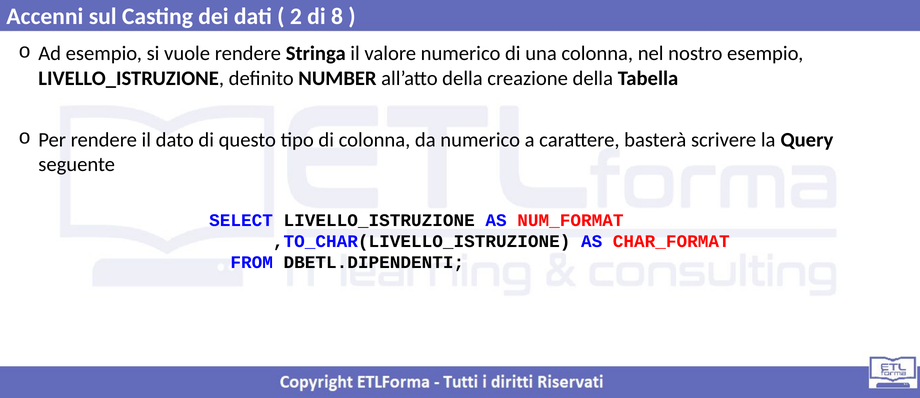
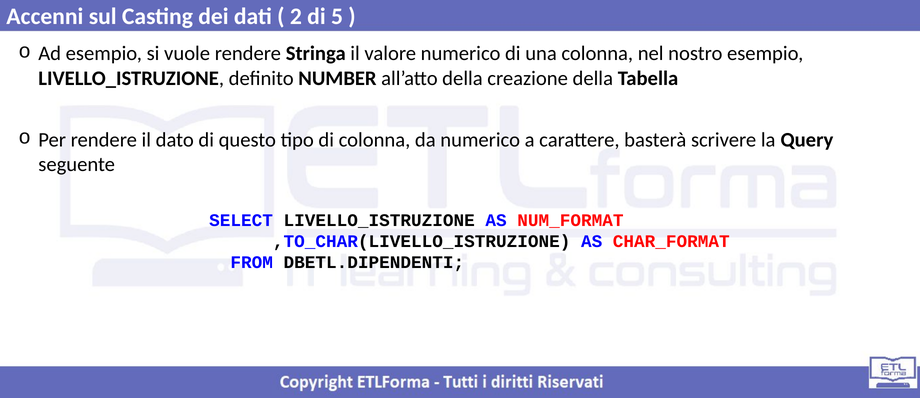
8: 8 -> 5
